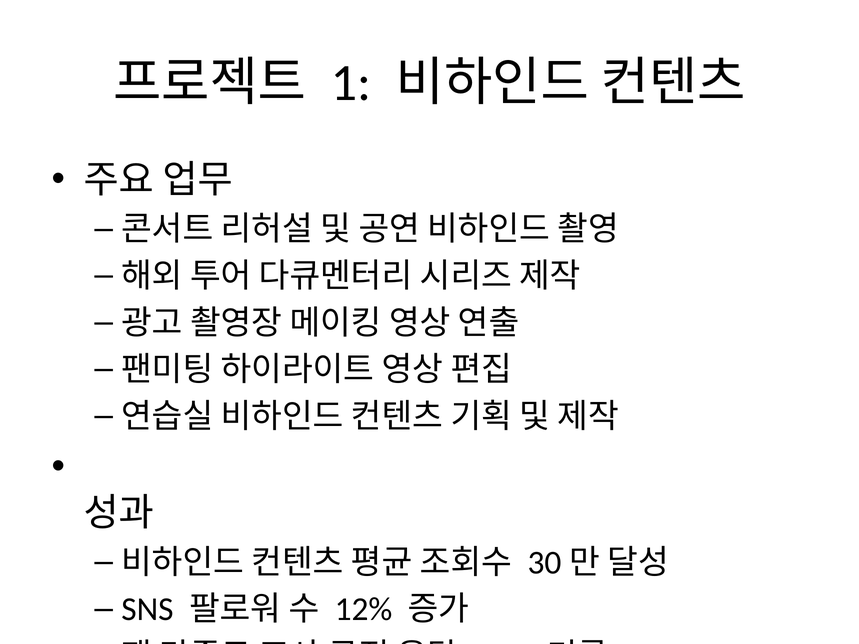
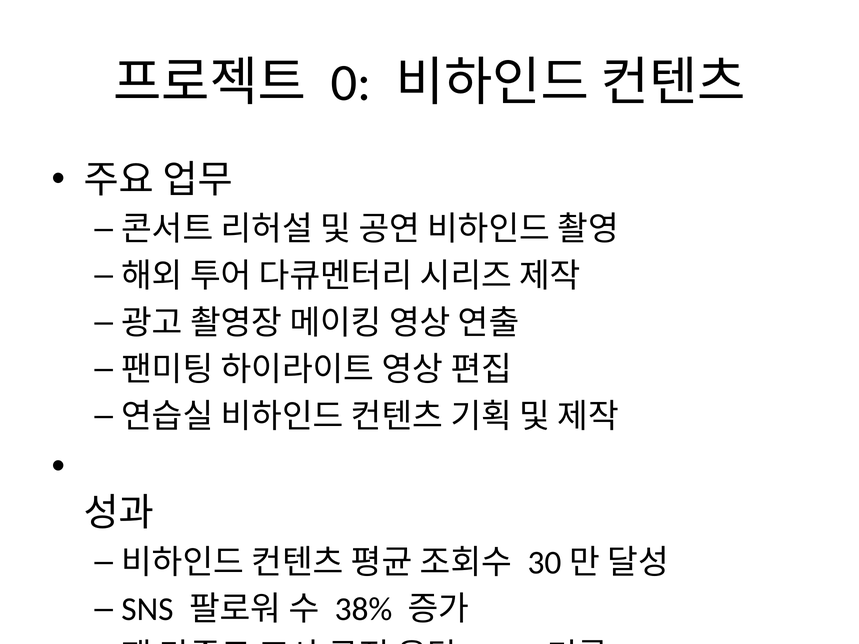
1: 1 -> 0
12%: 12% -> 38%
